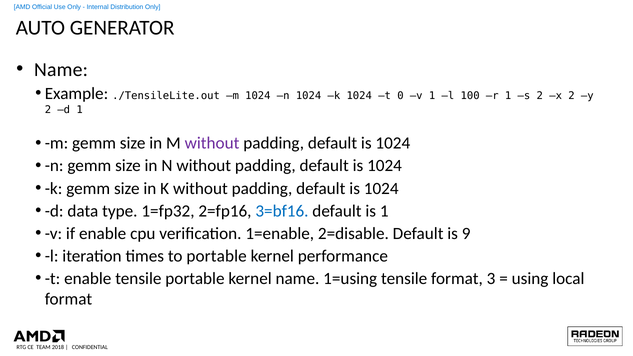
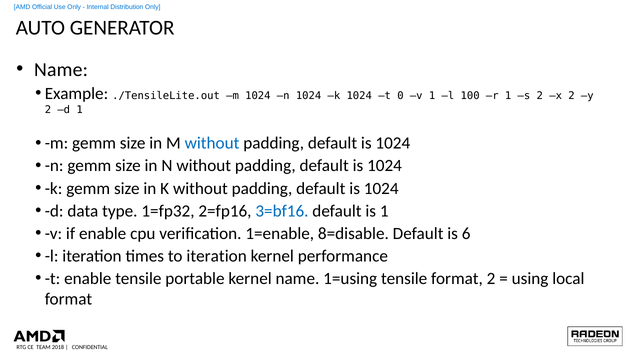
without at (212, 143) colour: purple -> blue
2=disable: 2=disable -> 8=disable
9: 9 -> 6
to portable: portable -> iteration
format 3: 3 -> 2
